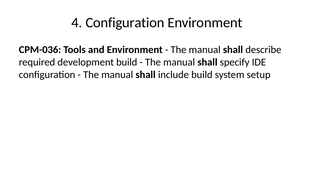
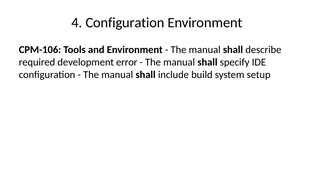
CPM-036: CPM-036 -> CPM-106
development build: build -> error
